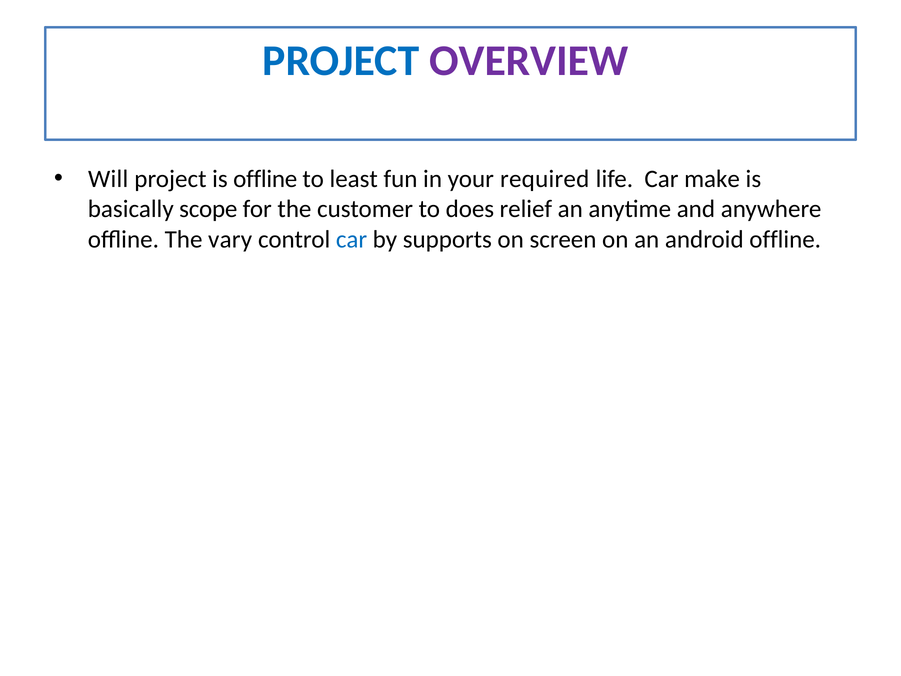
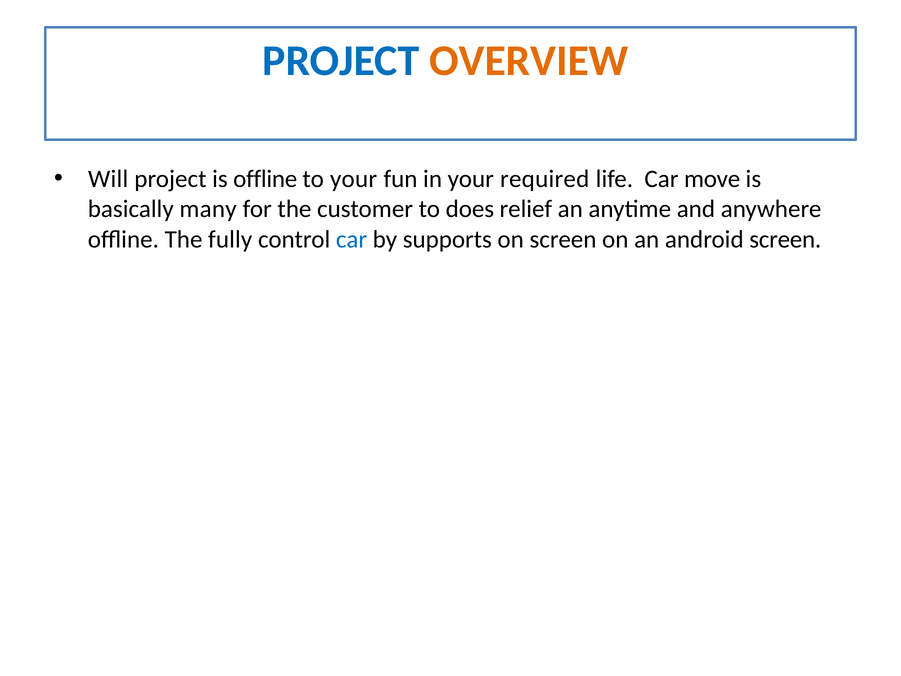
OVERVIEW colour: purple -> orange
to least: least -> your
make: make -> move
scope: scope -> many
vary: vary -> fully
android offline: offline -> screen
